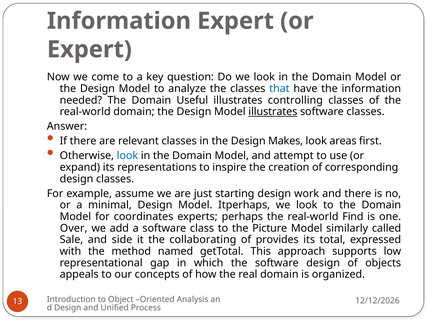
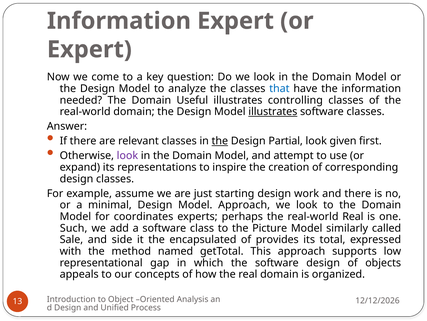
the at (220, 141) underline: none -> present
Makes: Makes -> Partial
areas: areas -> given
look at (127, 155) colour: blue -> purple
Model Itperhaps: Itperhaps -> Approach
real-world Find: Find -> Real
Over: Over -> Such
collaborating: collaborating -> encapsulated
